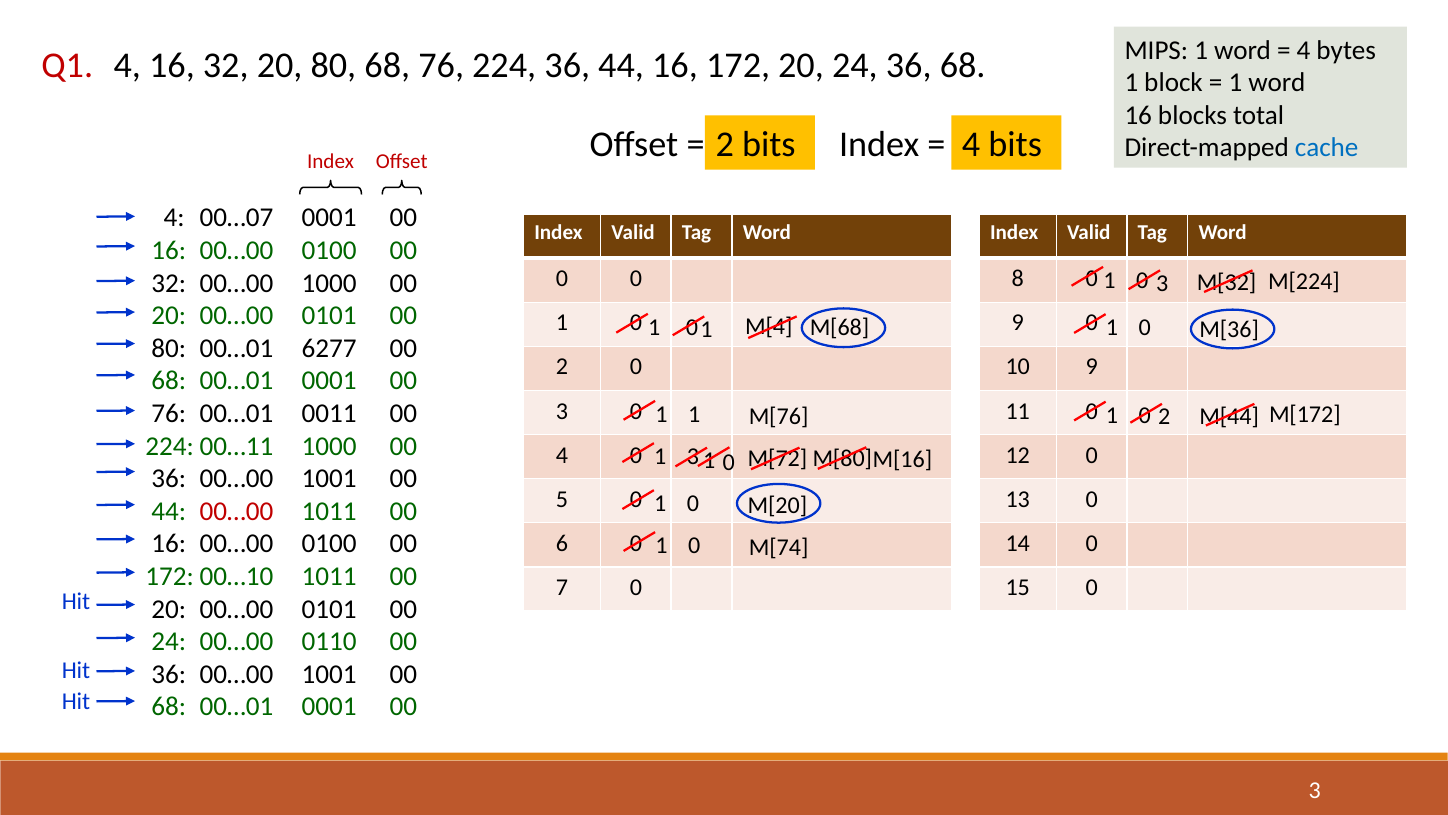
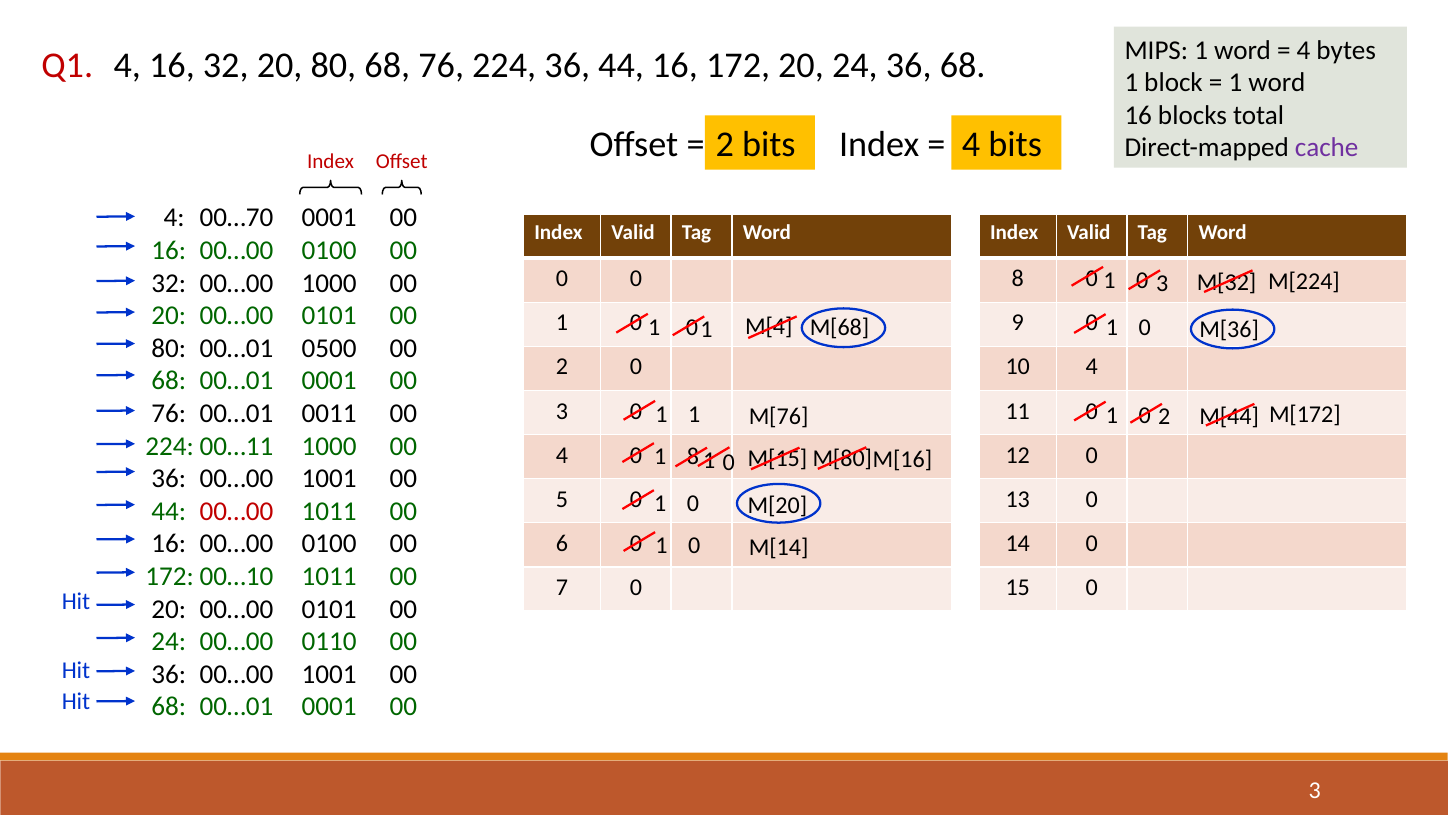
cache colour: blue -> purple
00…07: 00…07 -> 00…70
6277: 6277 -> 0500
10 9: 9 -> 4
1 3: 3 -> 8
M[72: M[72 -> M[15
M[74: M[74 -> M[14
